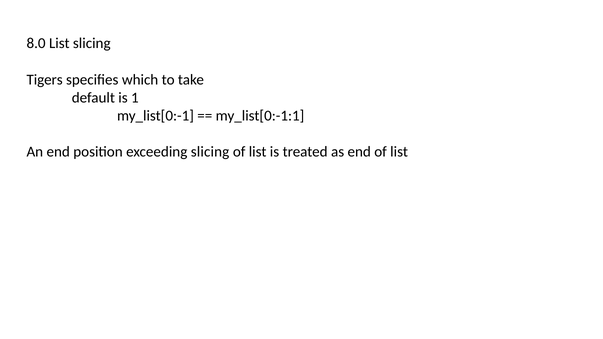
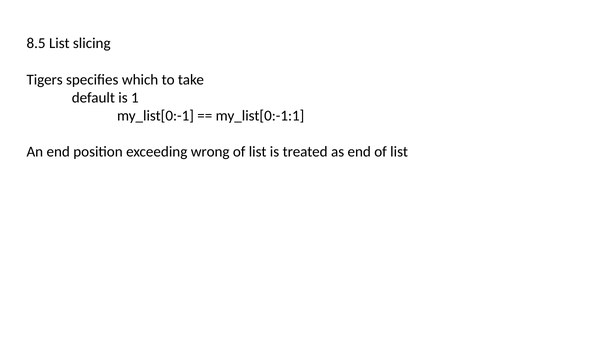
8.0: 8.0 -> 8.5
exceeding slicing: slicing -> wrong
